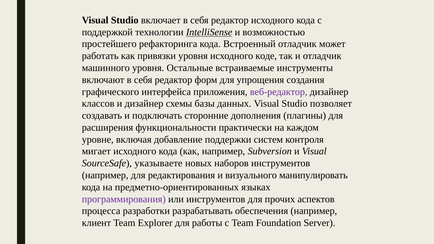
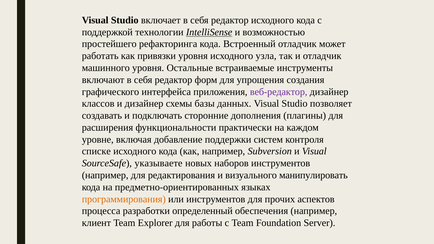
коде: коде -> узла
мигает: мигает -> списке
программирования colour: purple -> orange
разрабатывать: разрабатывать -> определенный
